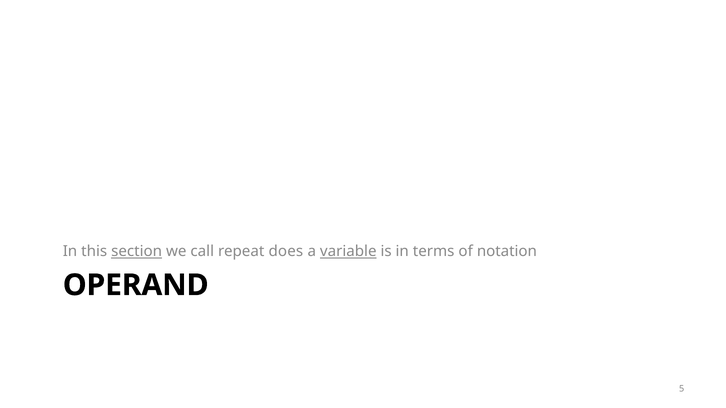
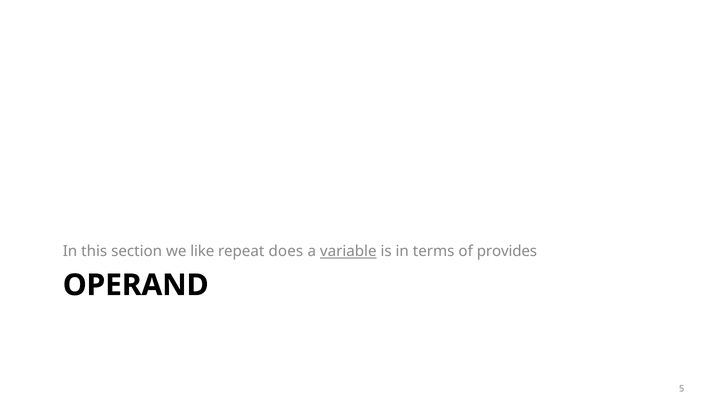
section underline: present -> none
call: call -> like
notation: notation -> provides
